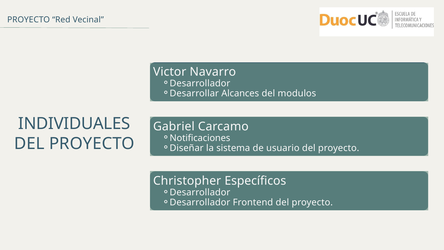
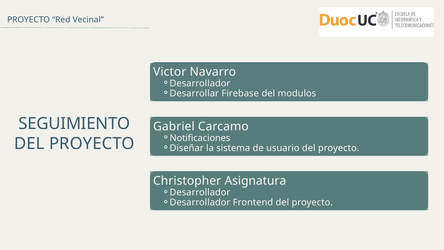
Alcances: Alcances -> Firebase
INDIVIDUALES: INDIVIDUALES -> SEGUIMIENTO
Específicos: Específicos -> Asignatura
